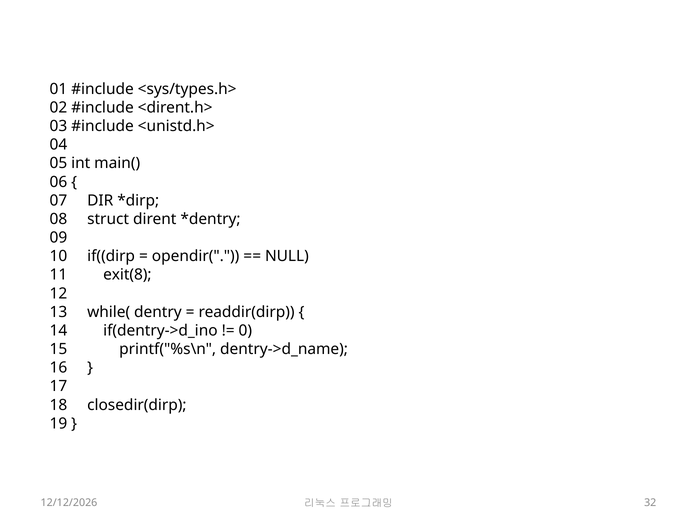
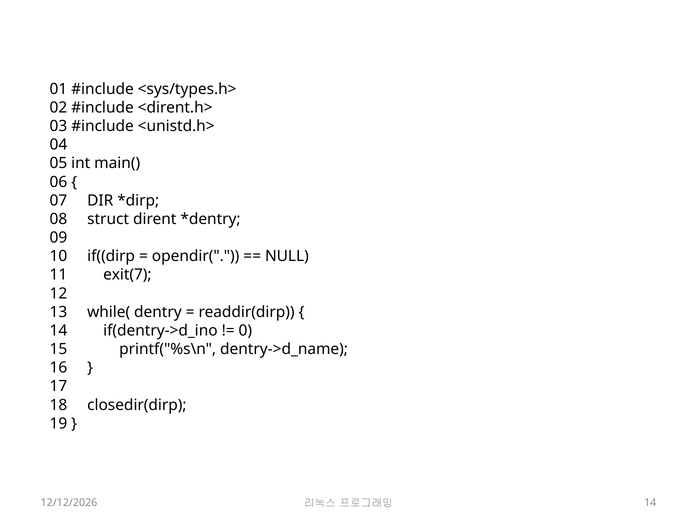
exit(8: exit(8 -> exit(7
32 at (650, 502): 32 -> 14
